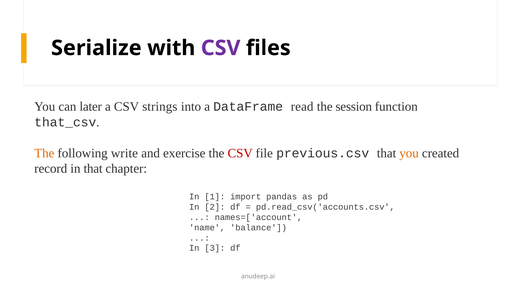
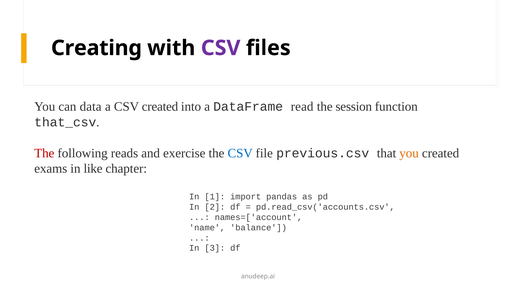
Serialize: Serialize -> Creating
later: later -> data
CSV strings: strings -> created
The at (44, 153) colour: orange -> red
write: write -> reads
CSV at (240, 153) colour: red -> blue
record: record -> exams
in that: that -> like
